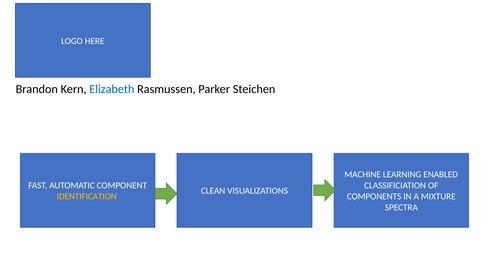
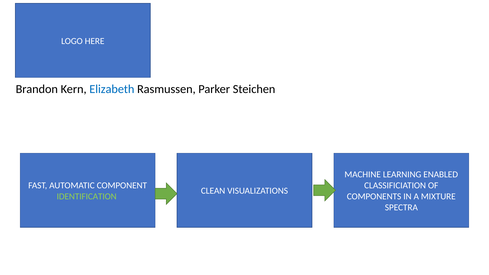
IDENTIFICATION colour: yellow -> light green
